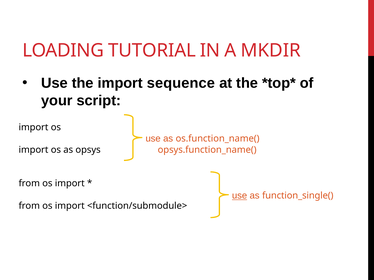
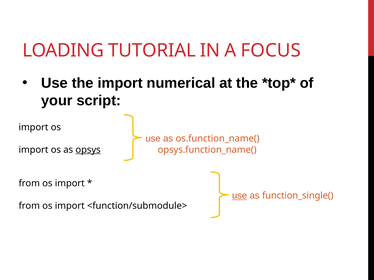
MKDIR: MKDIR -> FOCUS
sequence: sequence -> numerical
opsys underline: none -> present
